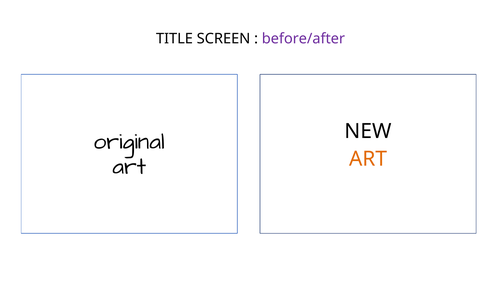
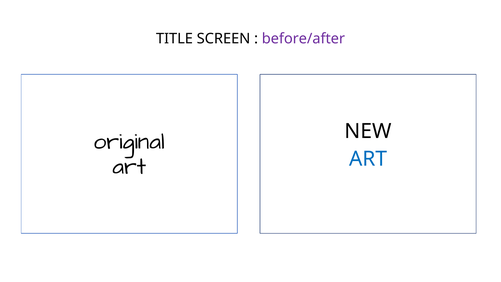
ART at (368, 159) colour: orange -> blue
